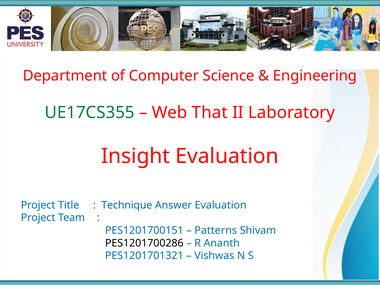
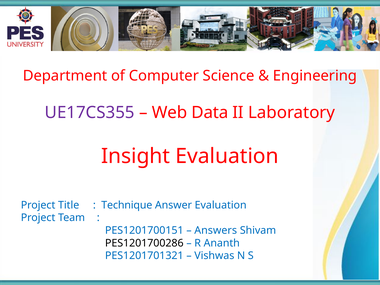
UE17CS355 colour: green -> purple
That: That -> Data
Patterns: Patterns -> Answers
